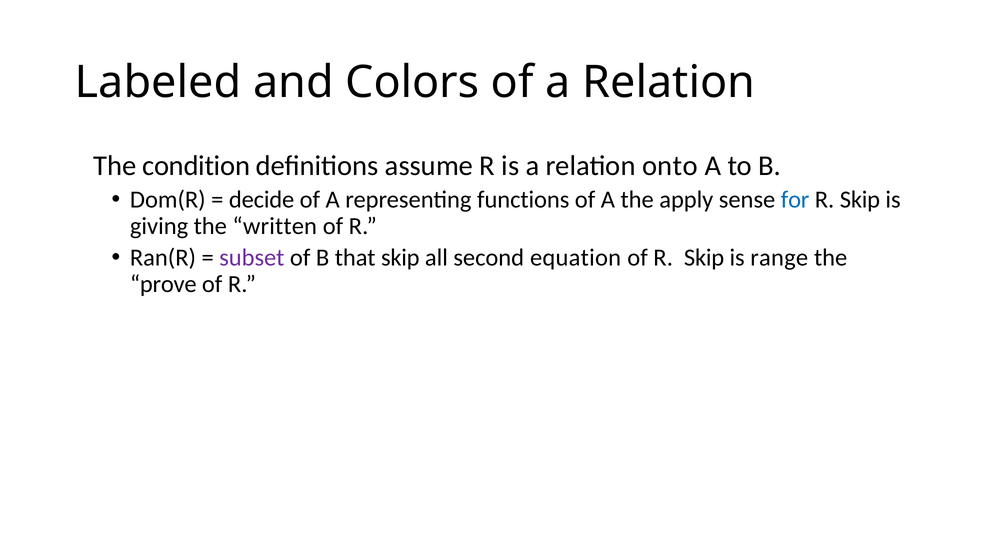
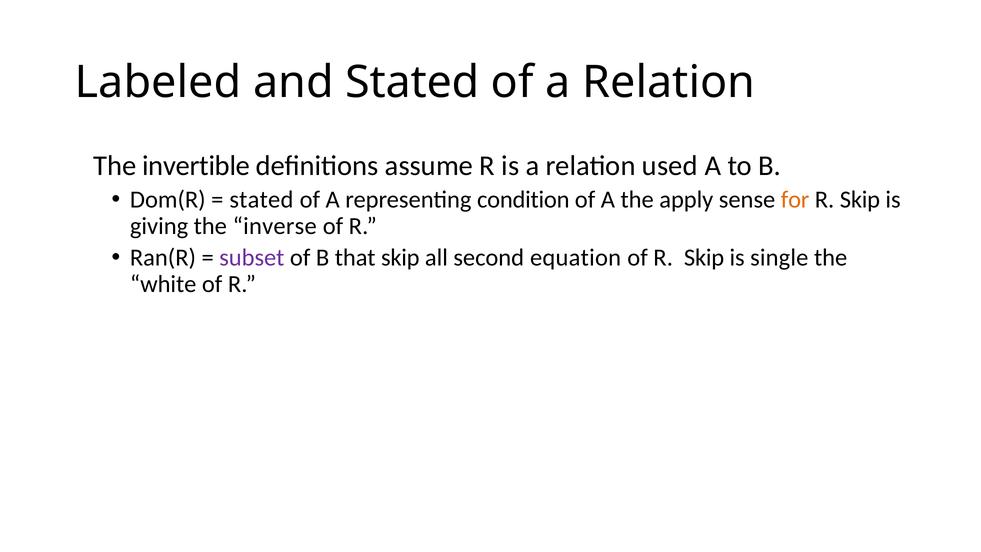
and Colors: Colors -> Stated
condition: condition -> invertible
onto: onto -> used
decide at (262, 200): decide -> stated
functions: functions -> condition
for colour: blue -> orange
written: written -> inverse
range: range -> single
prove: prove -> white
